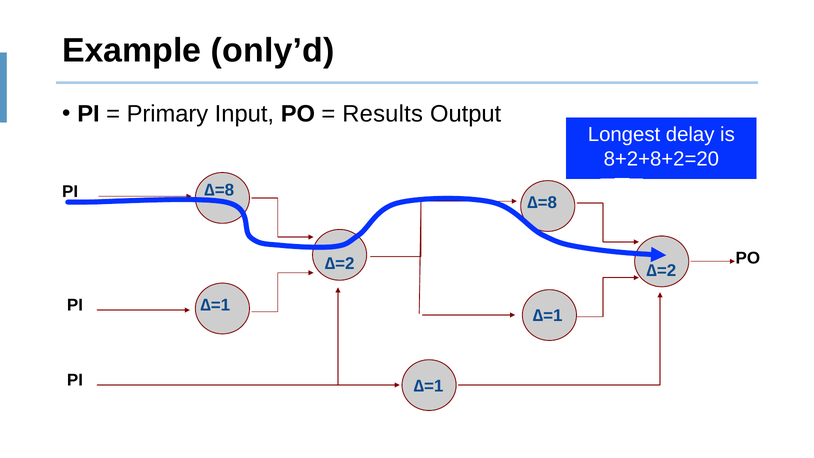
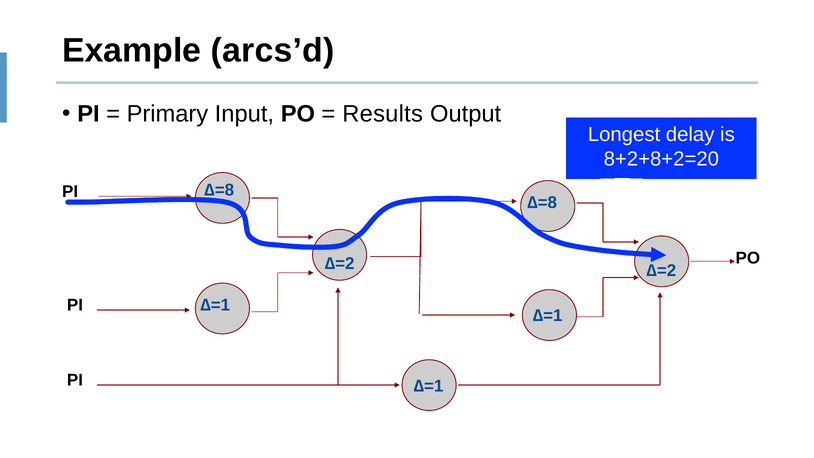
only’d: only’d -> arcs’d
